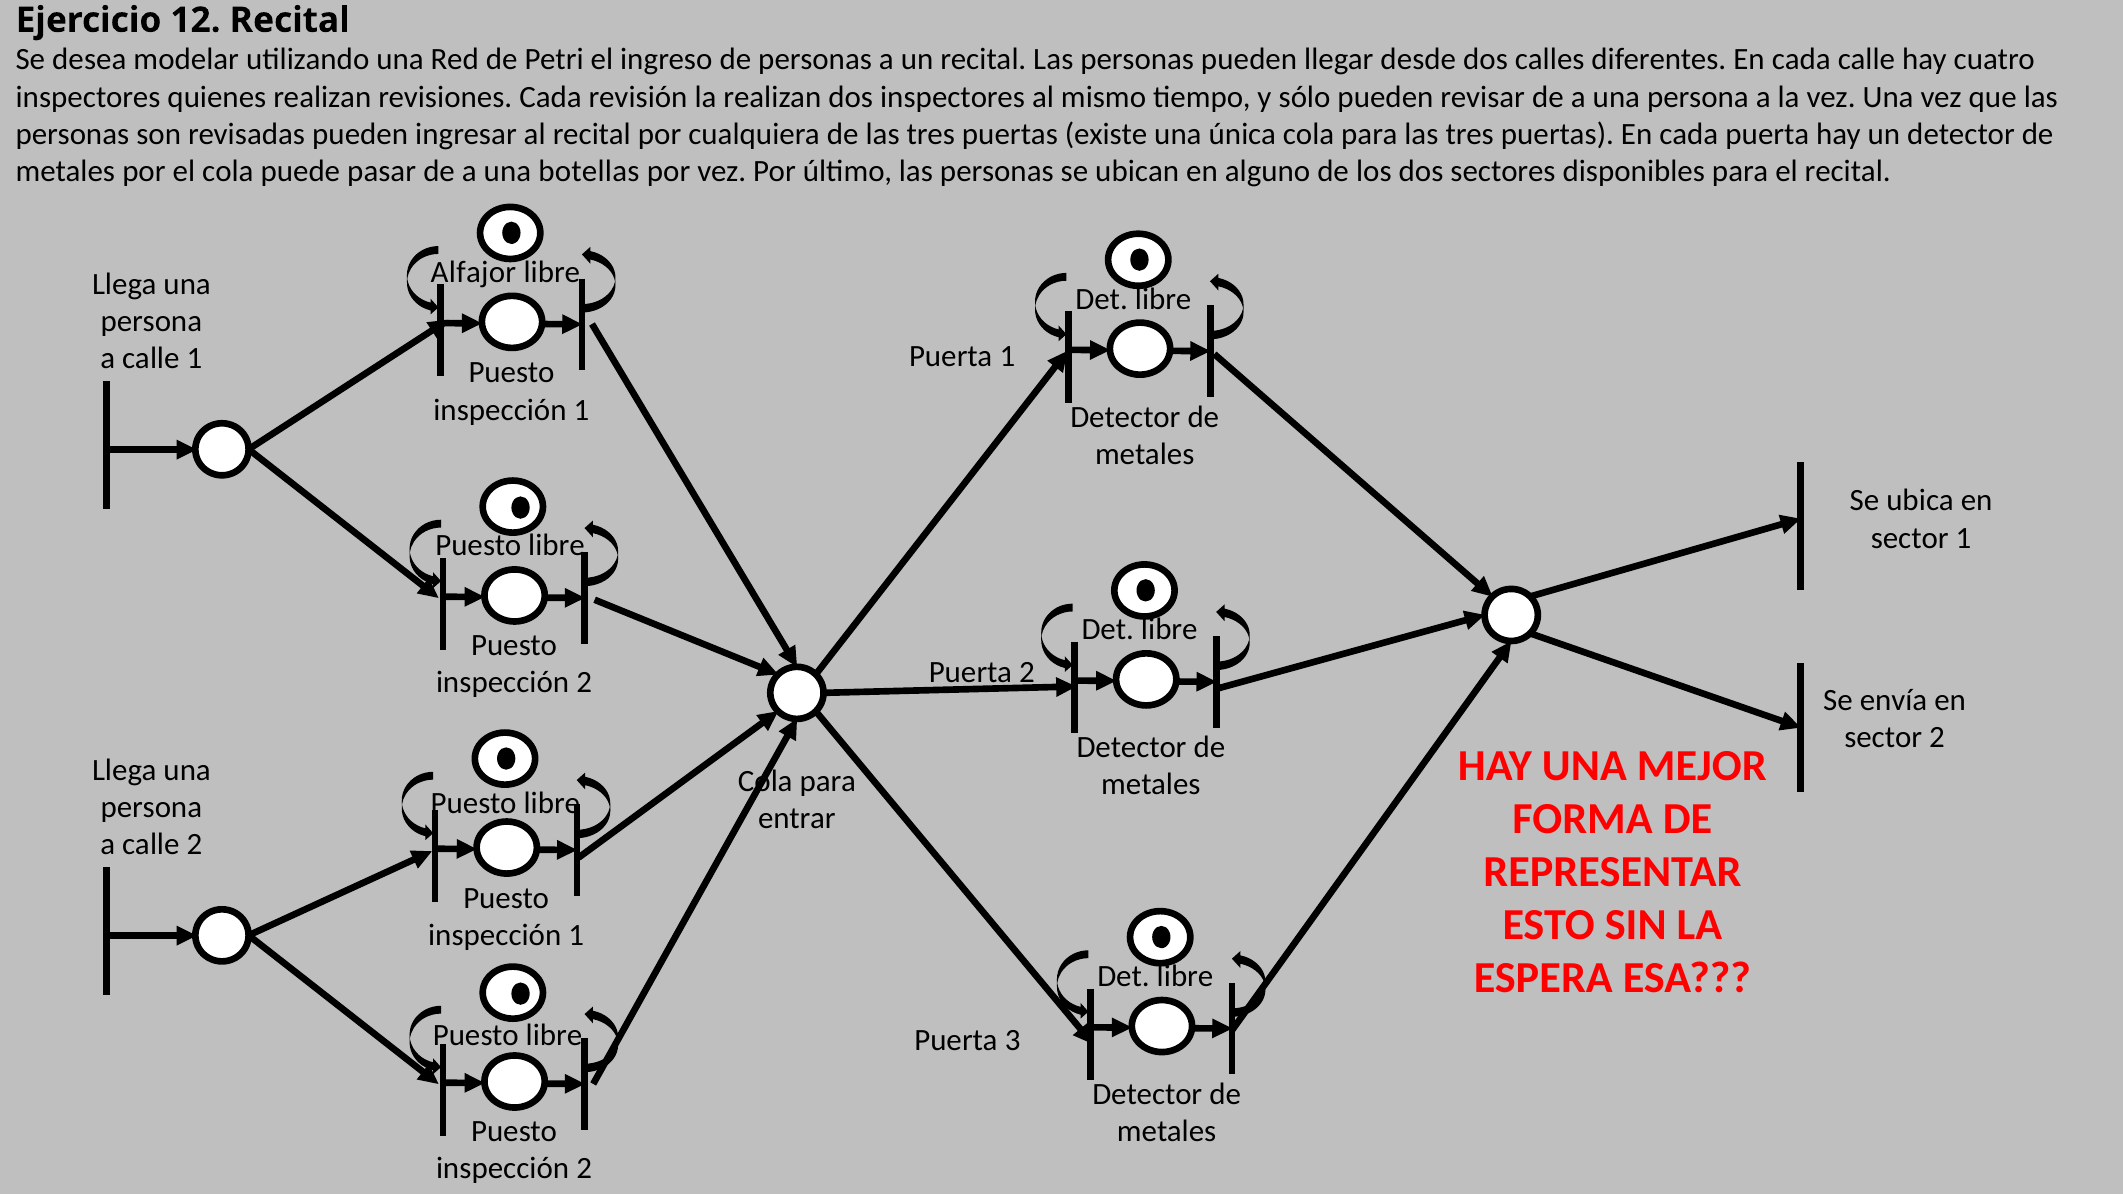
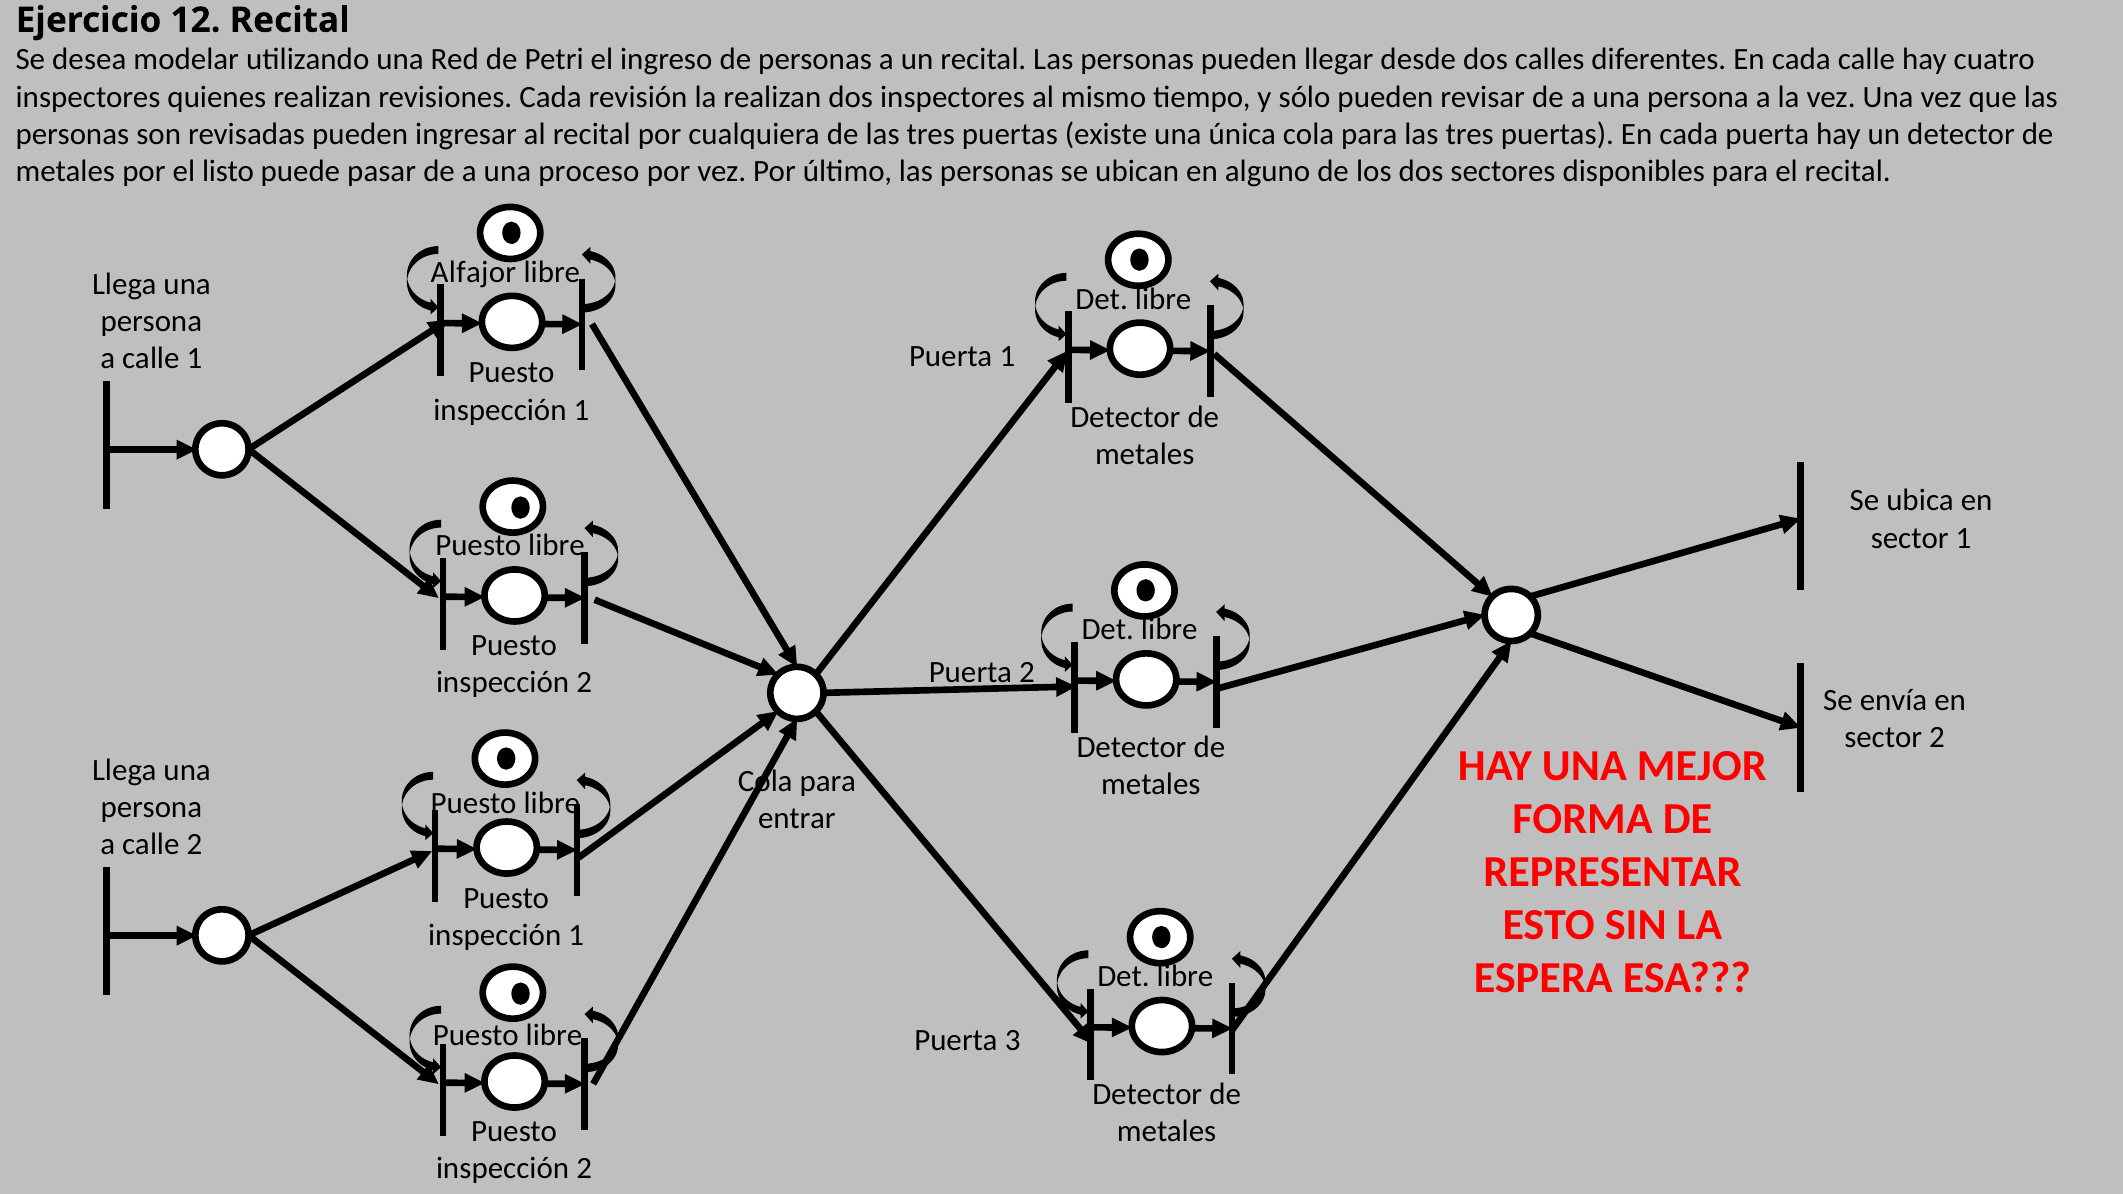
el cola: cola -> listo
botellas: botellas -> proceso
